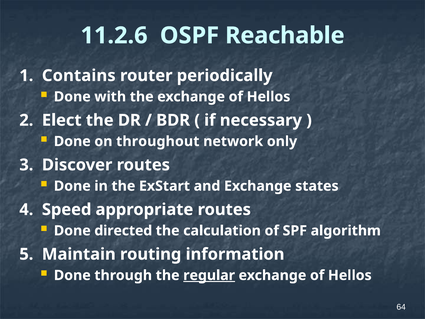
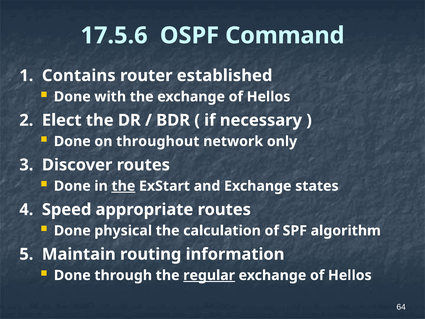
11.2.6: 11.2.6 -> 17.5.6
Reachable: Reachable -> Command
periodically: periodically -> established
the at (123, 186) underline: none -> present
directed: directed -> physical
